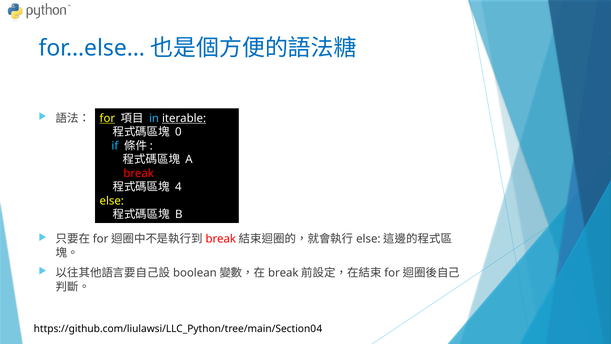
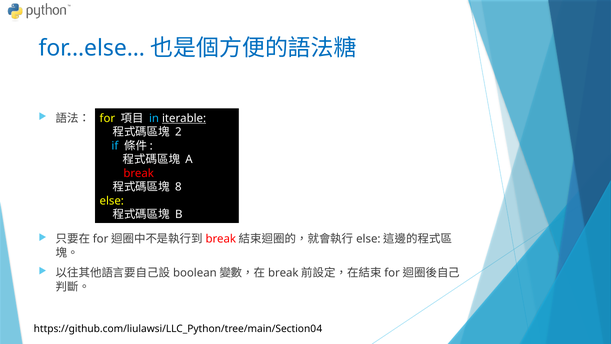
for underline: present -> none
0: 0 -> 2
4: 4 -> 8
